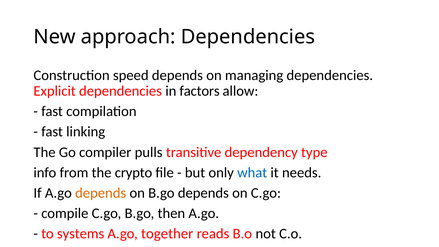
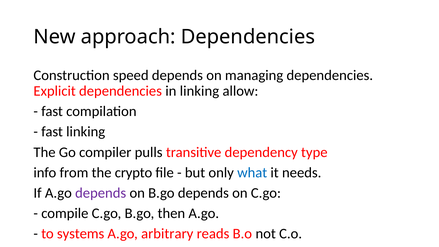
in factors: factors -> linking
depends at (101, 193) colour: orange -> purple
together: together -> arbitrary
